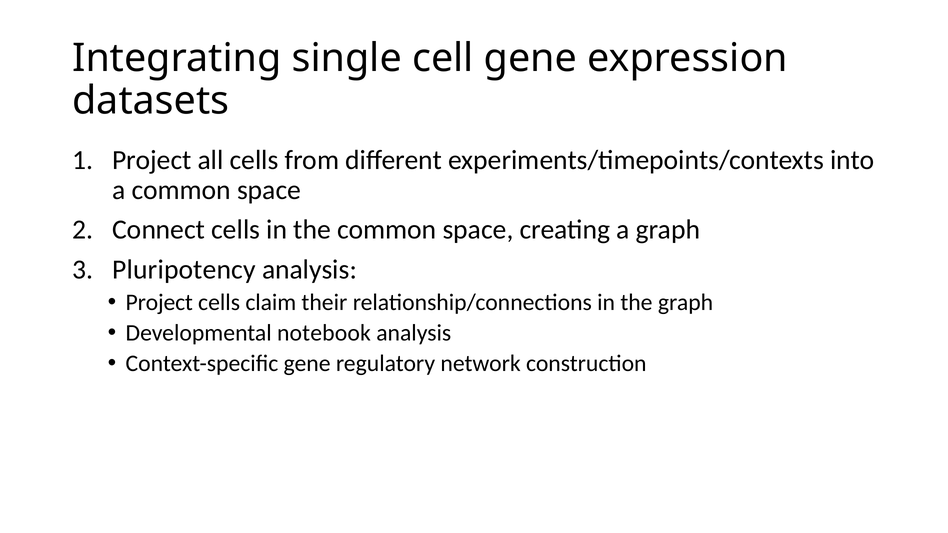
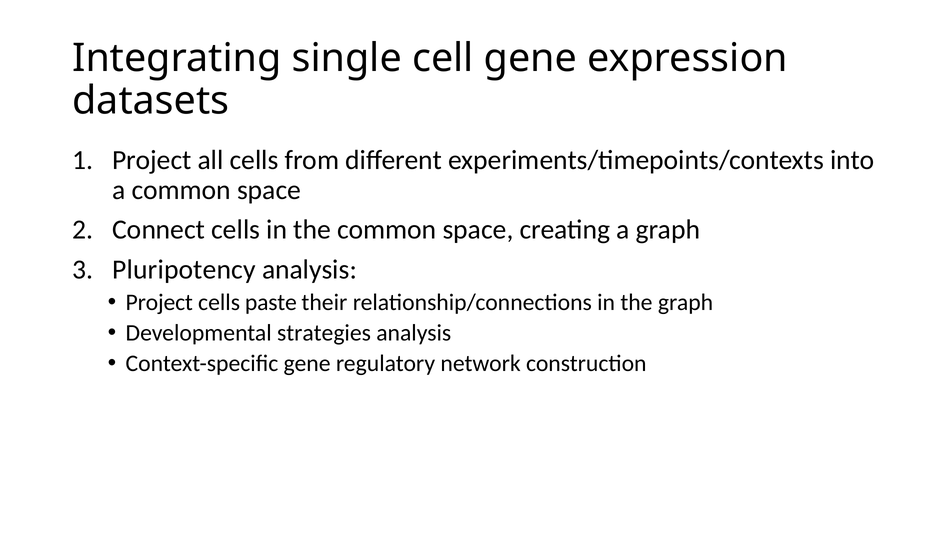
claim: claim -> paste
notebook: notebook -> strategies
